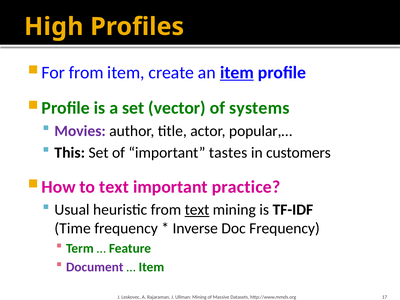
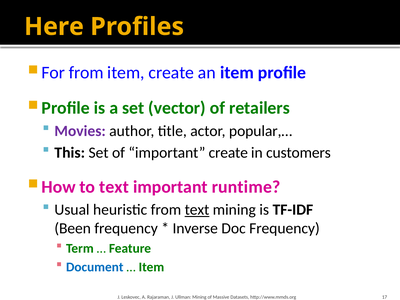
High: High -> Here
item at (237, 73) underline: present -> none
systems: systems -> retailers
important tastes: tastes -> create
practice: practice -> runtime
Time: Time -> Been
Document colour: purple -> blue
